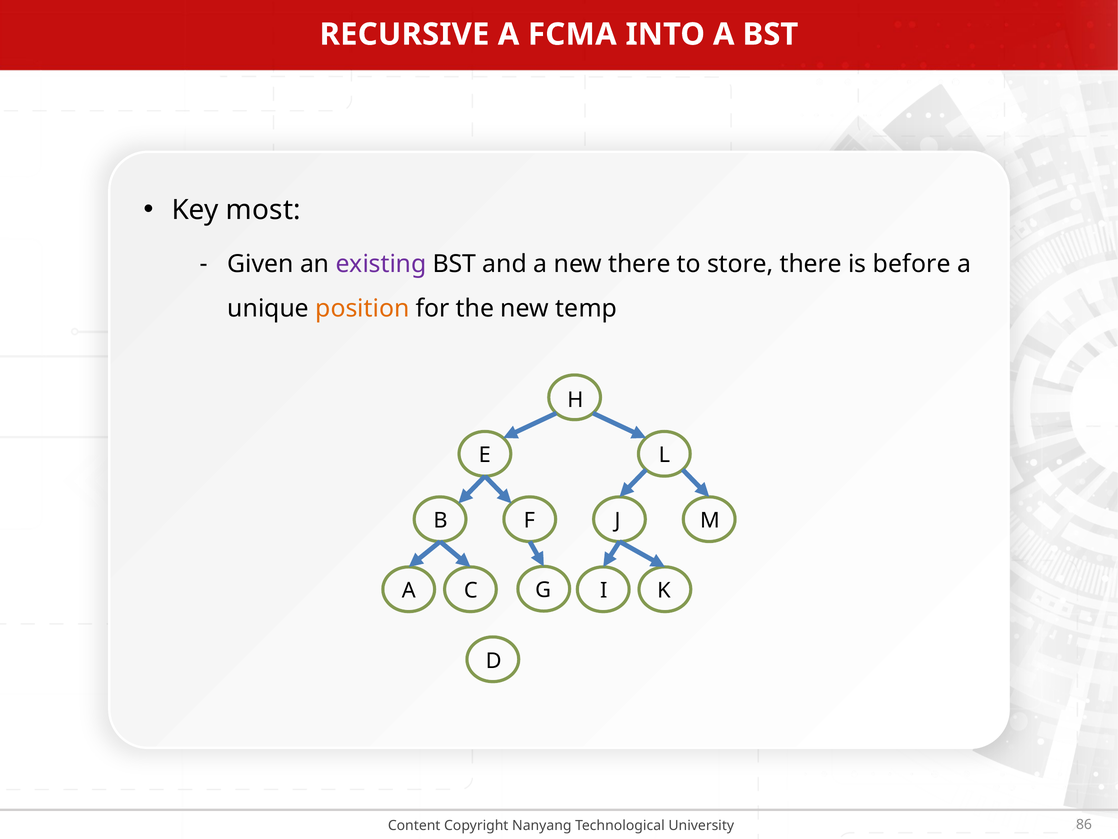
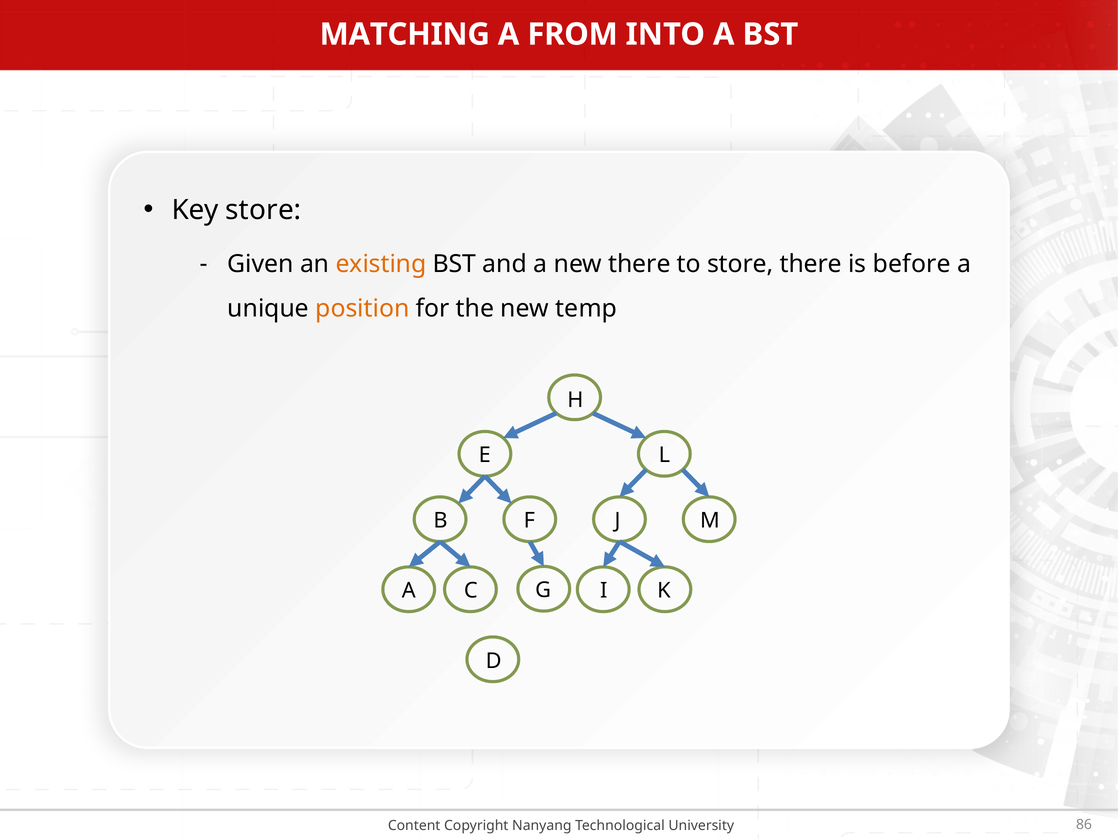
RECURSIVE: RECURSIVE -> MATCHING
FCMA: FCMA -> FROM
Key most: most -> store
existing colour: purple -> orange
